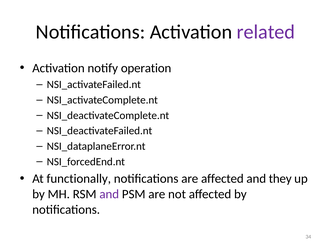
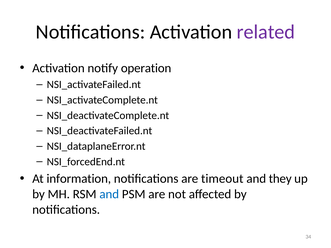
functionally: functionally -> information
are affected: affected -> timeout
and at (109, 194) colour: purple -> blue
